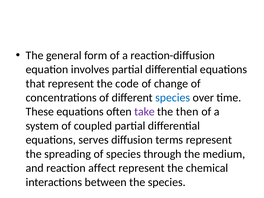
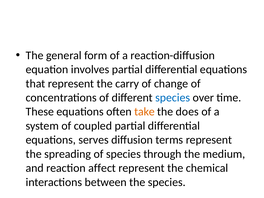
code: code -> carry
take colour: purple -> orange
then: then -> does
